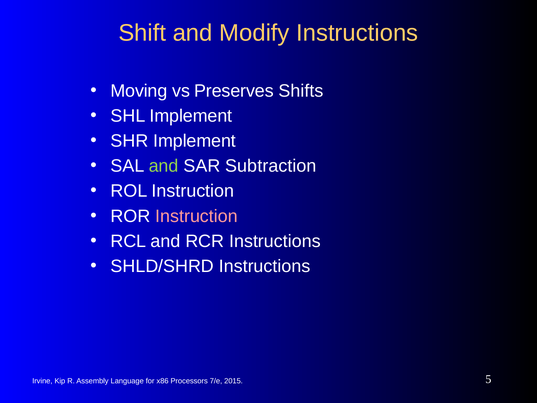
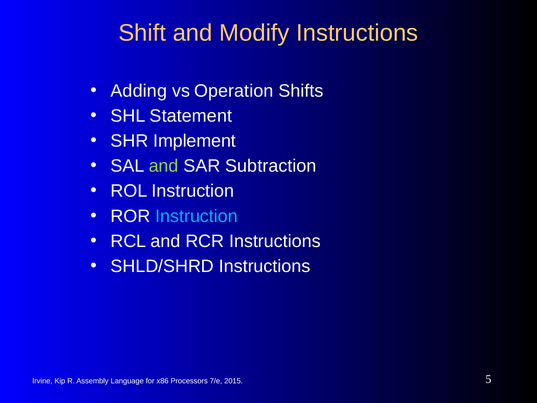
Moving: Moving -> Adding
Preserves: Preserves -> Operation
SHL Implement: Implement -> Statement
Instruction at (197, 216) colour: pink -> light blue
